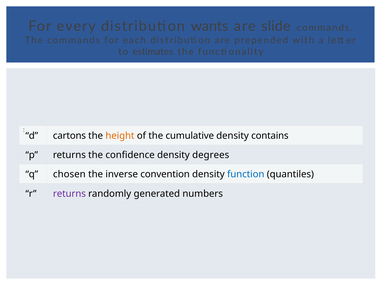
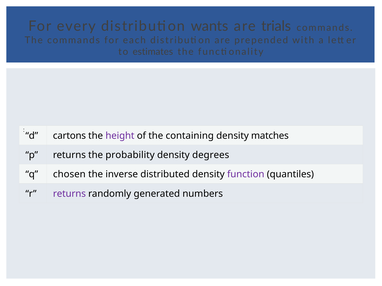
slide: slide -> trials
height colour: orange -> purple
cumulative: cumulative -> containing
contains: contains -> matches
confidence: confidence -> probability
convention: convention -> distributed
function colour: blue -> purple
